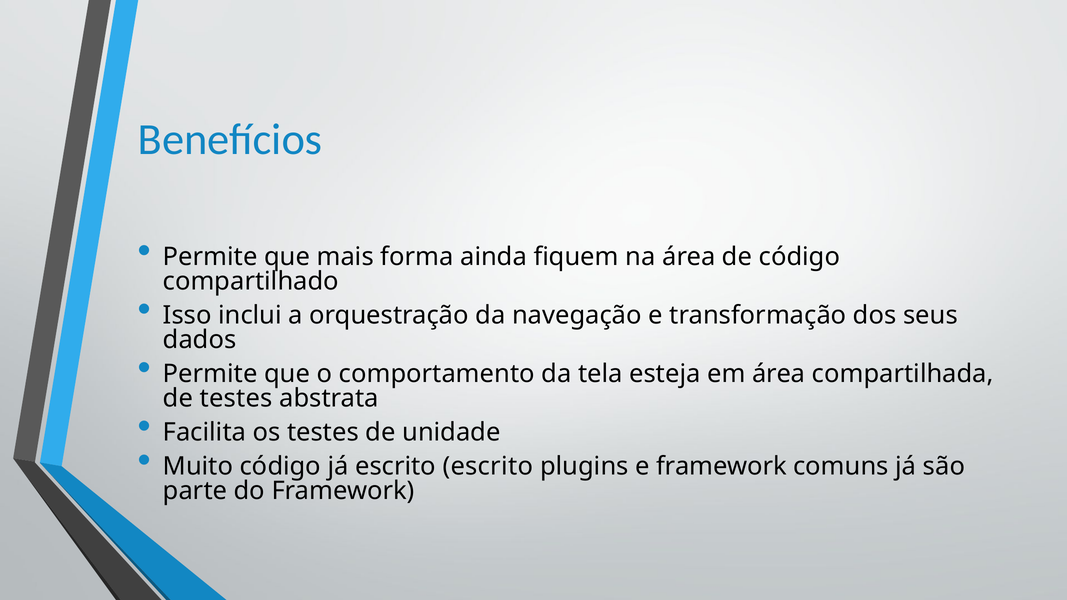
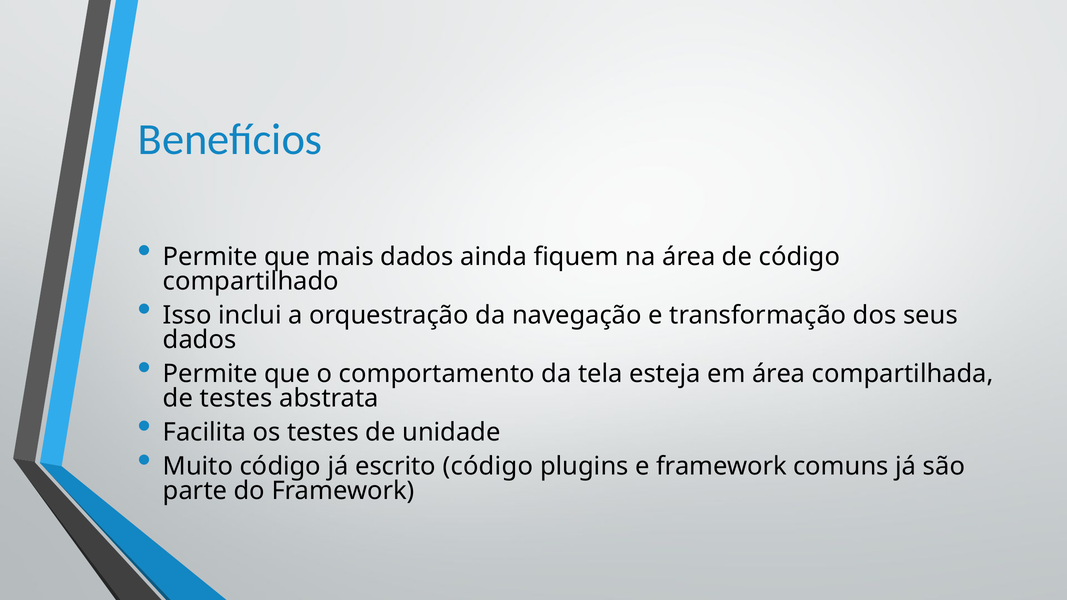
mais forma: forma -> dados
escrito escrito: escrito -> código
